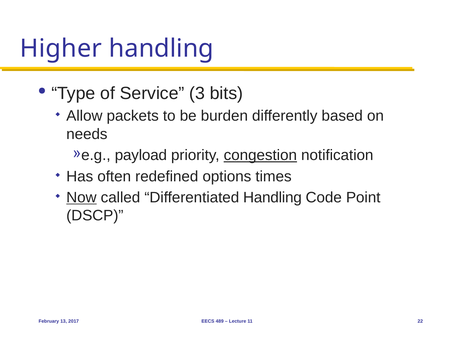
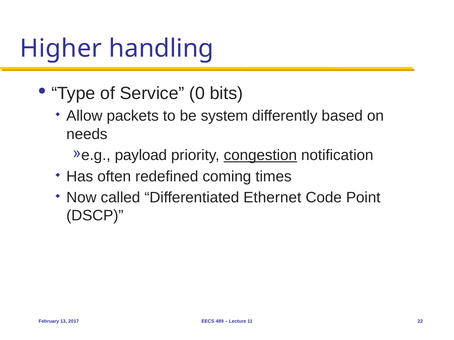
3: 3 -> 0
burden: burden -> system
options: options -> coming
Now underline: present -> none
Differentiated Handling: Handling -> Ethernet
